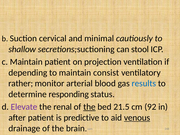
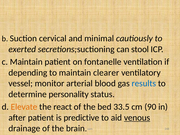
shallow: shallow -> exerted
projection: projection -> fontanelle
consist: consist -> clearer
rather: rather -> vessel
responding: responding -> personality
Elevate colour: purple -> orange
renal: renal -> react
the at (89, 107) underline: present -> none
21.5: 21.5 -> 33.5
92: 92 -> 90
